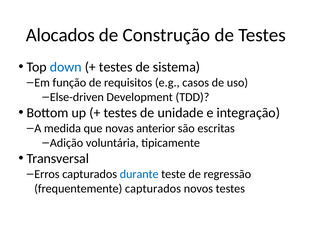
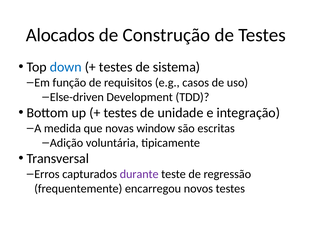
anterior: anterior -> window
durante colour: blue -> purple
frequentemente capturados: capturados -> encarregou
